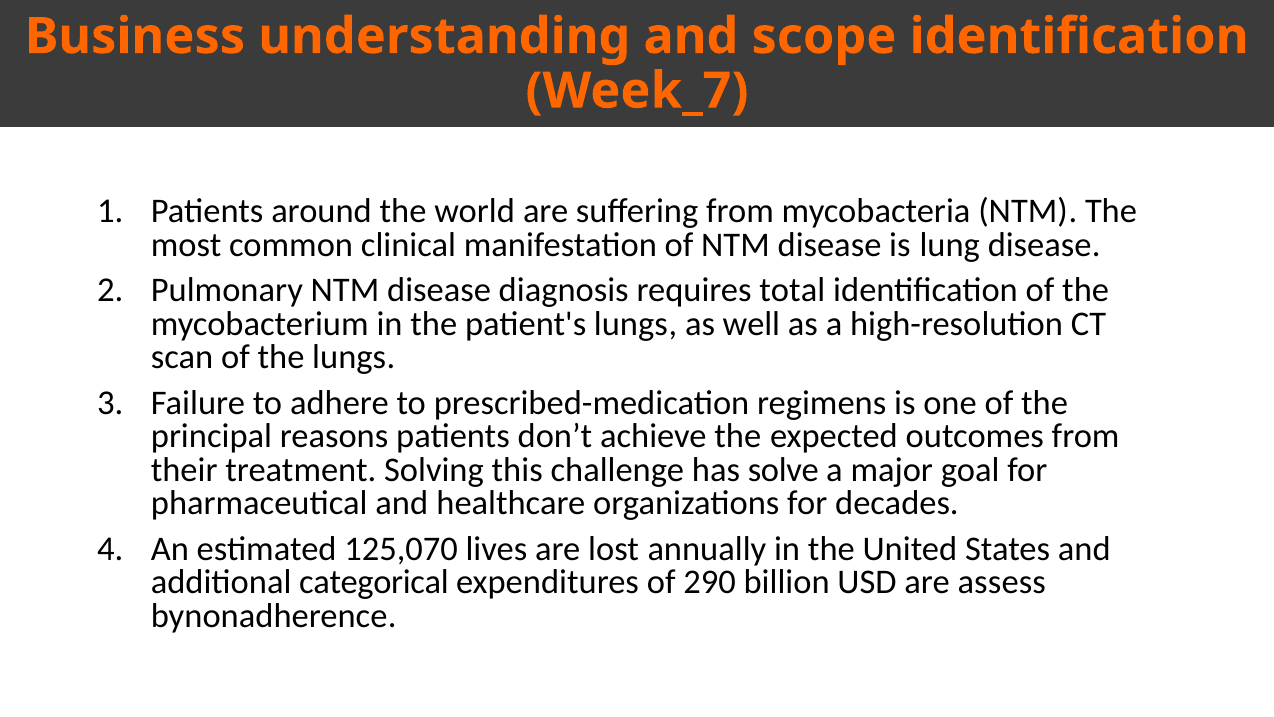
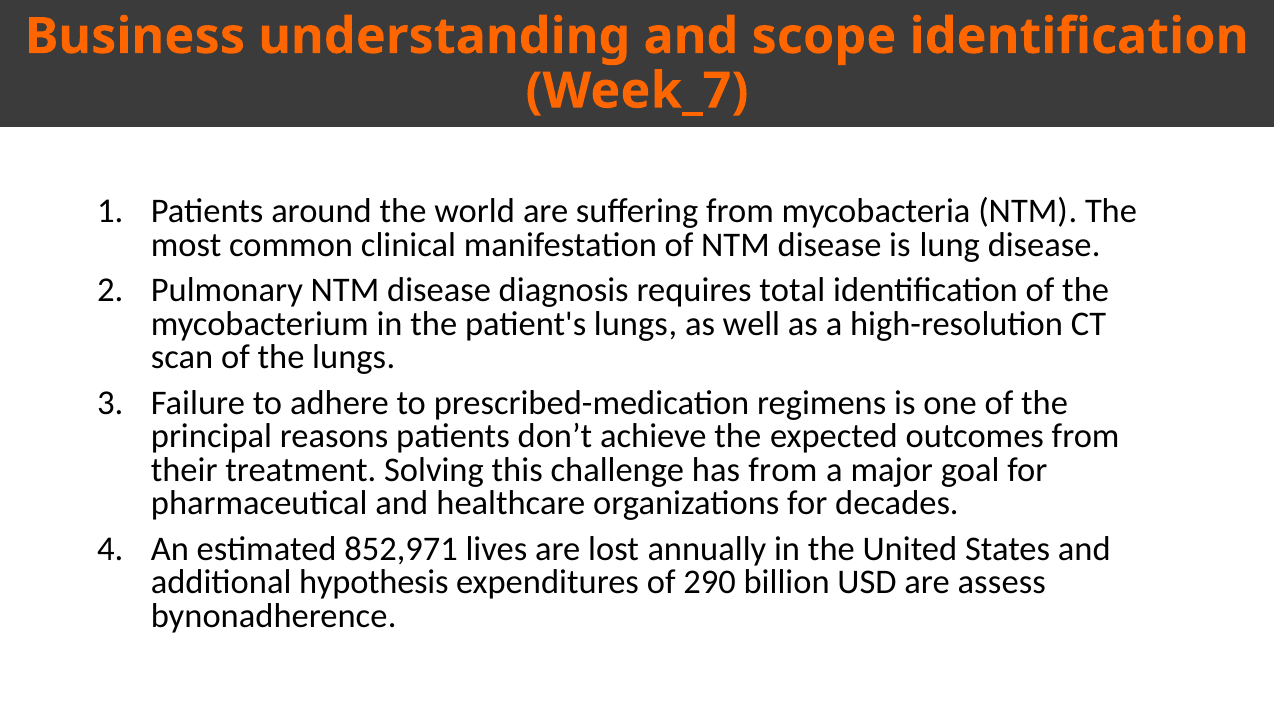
has solve: solve -> from
125,070: 125,070 -> 852,971
categorical: categorical -> hypothesis
